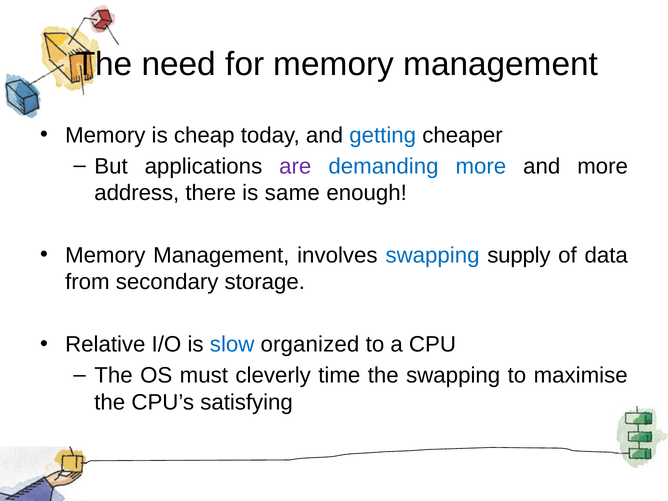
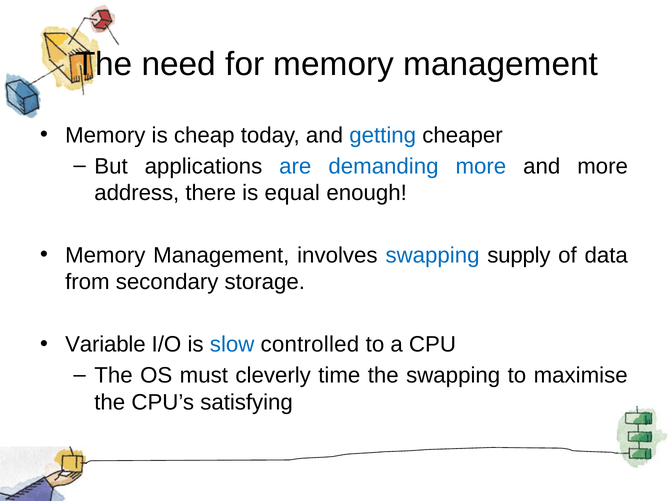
are colour: purple -> blue
same: same -> equal
Relative: Relative -> Variable
organized: organized -> controlled
